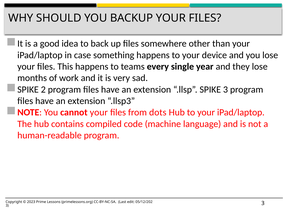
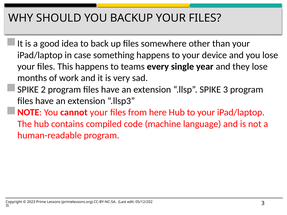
dots: dots -> here
